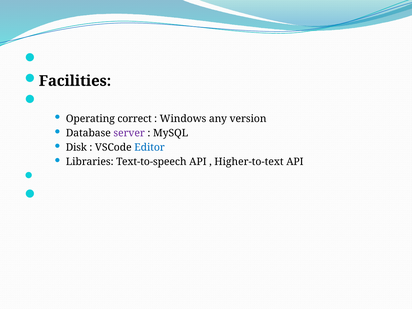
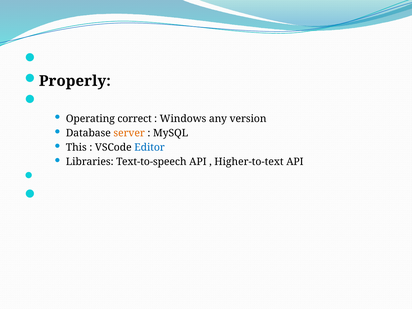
Facilities: Facilities -> Properly
server colour: purple -> orange
Disk: Disk -> This
